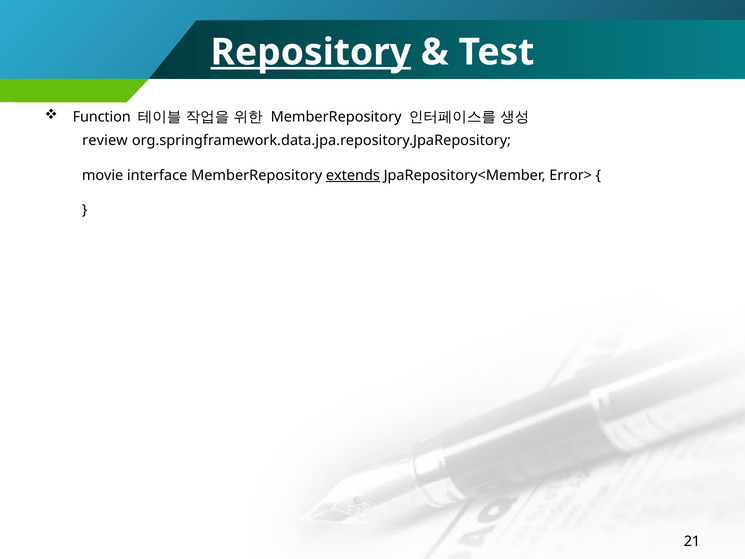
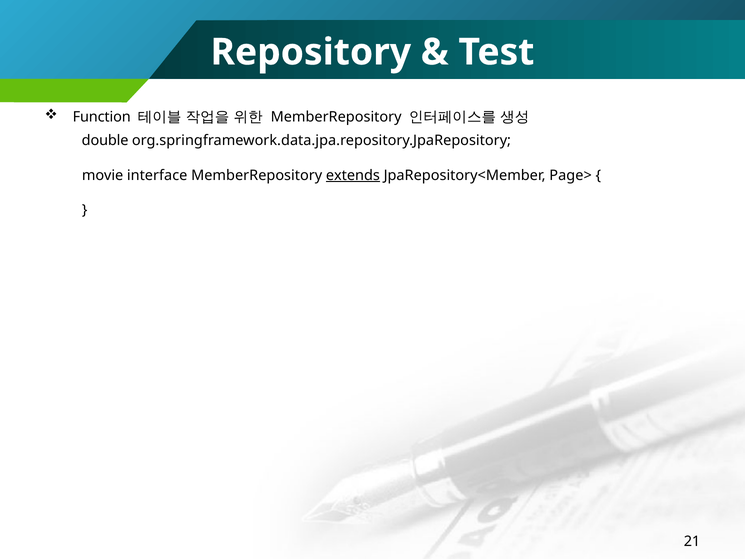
Repository underline: present -> none
review: review -> double
Error>: Error> -> Page>
